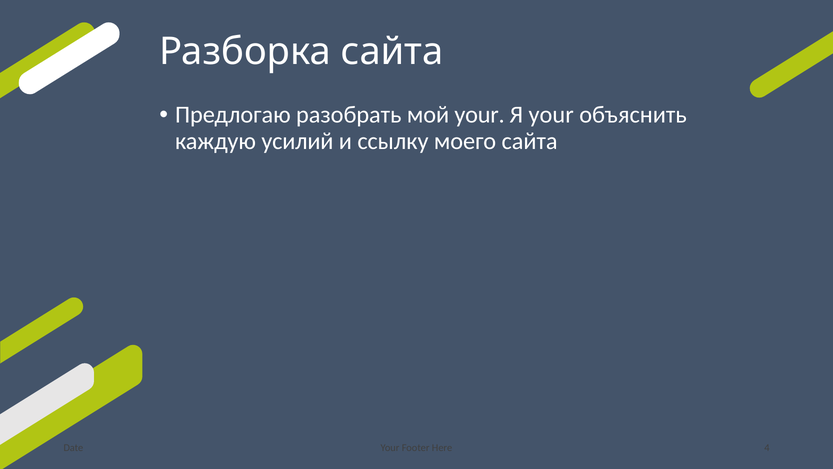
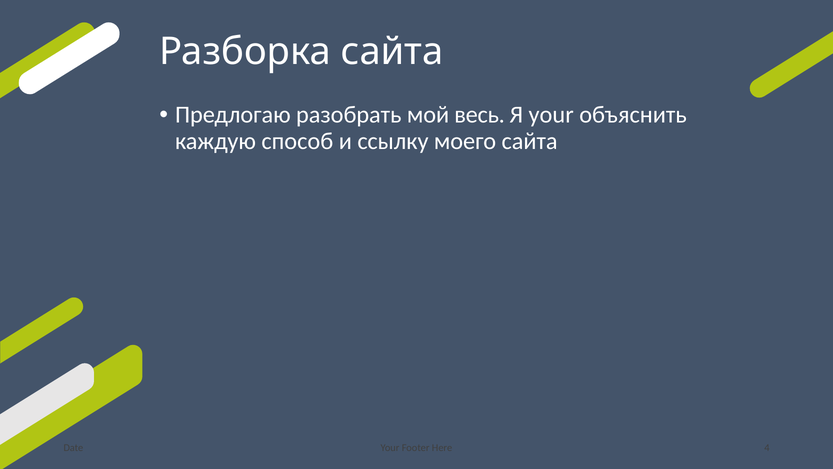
мой your: your -> весь
усилий: усилий -> способ
